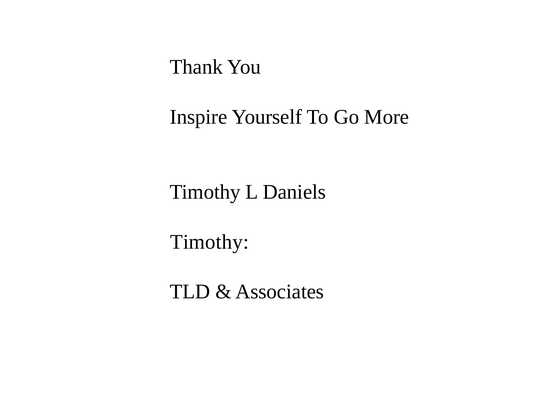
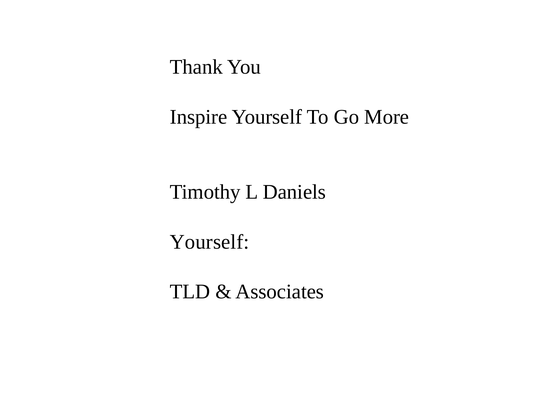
Timothy at (209, 242): Timothy -> Yourself
